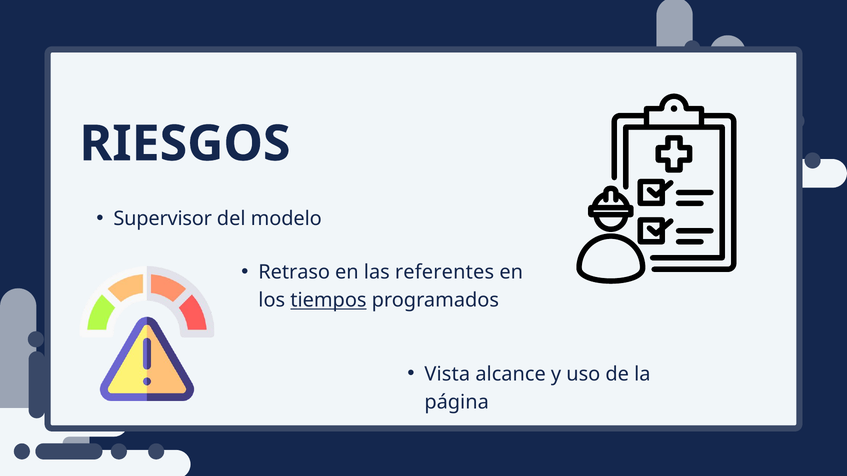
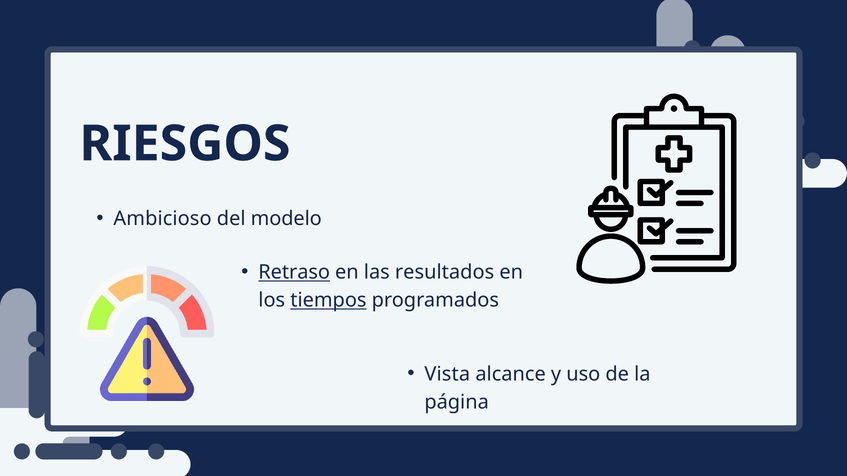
Supervisor: Supervisor -> Ambicioso
Retraso underline: none -> present
referentes: referentes -> resultados
